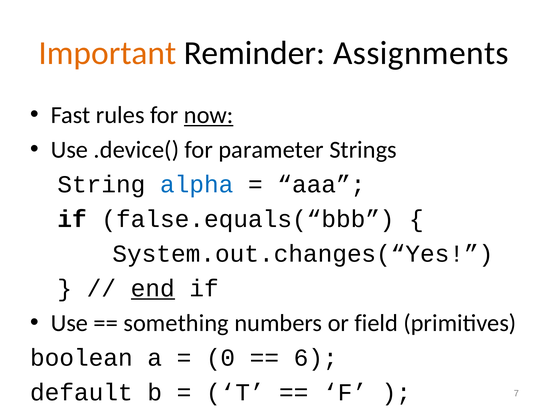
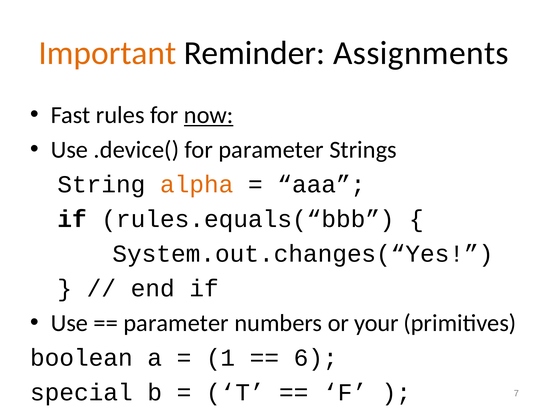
alpha colour: blue -> orange
false.equals(“bbb: false.equals(“bbb -> rules.equals(“bbb
end underline: present -> none
something at (176, 323): something -> parameter
field: field -> your
0: 0 -> 1
default: default -> special
